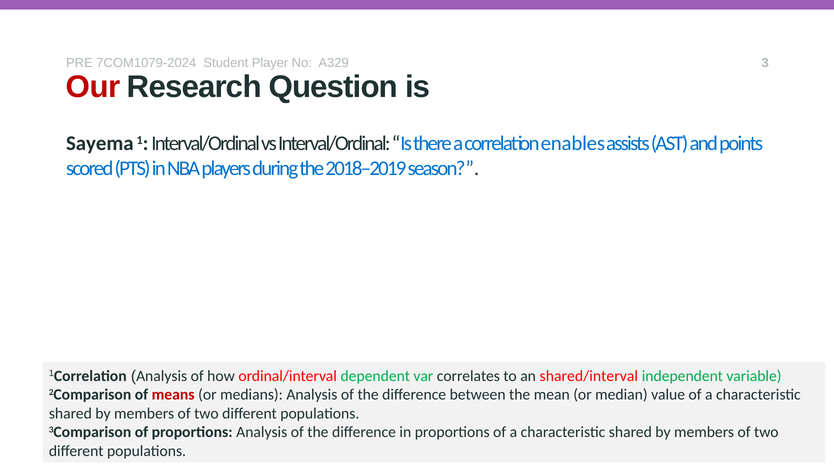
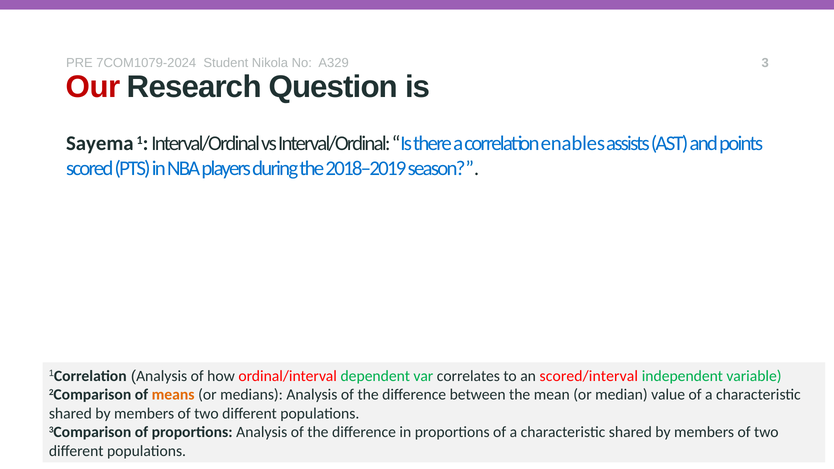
Player: Player -> Nikola
shared/interval: shared/interval -> scored/interval
means colour: red -> orange
